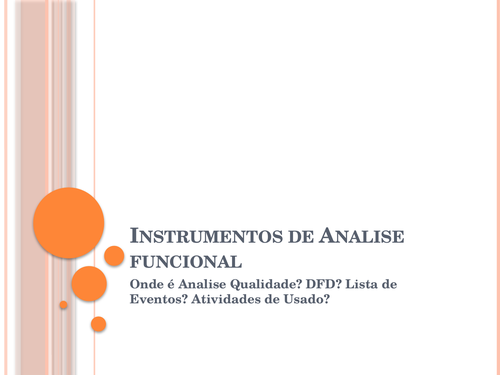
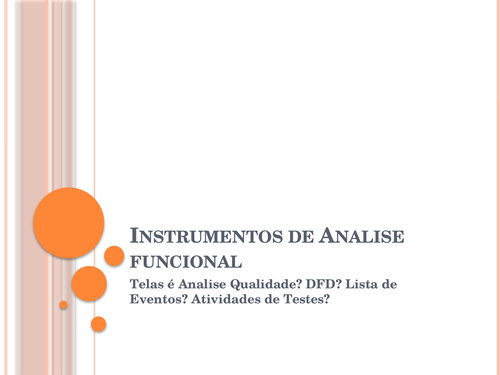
Onde: Onde -> Telas
Usado: Usado -> Testes
